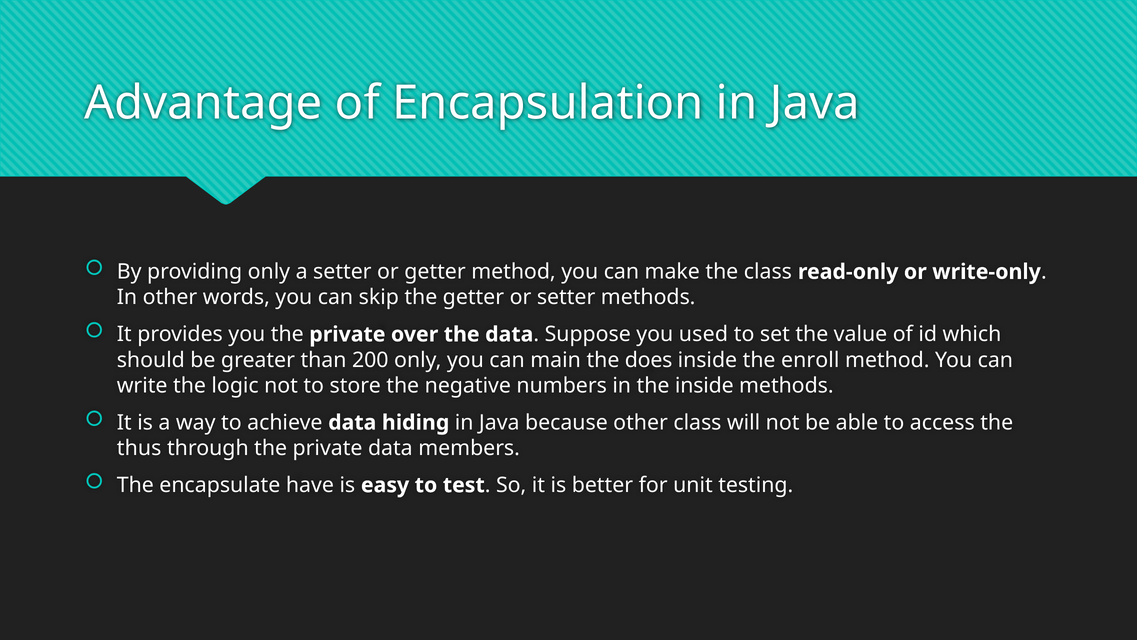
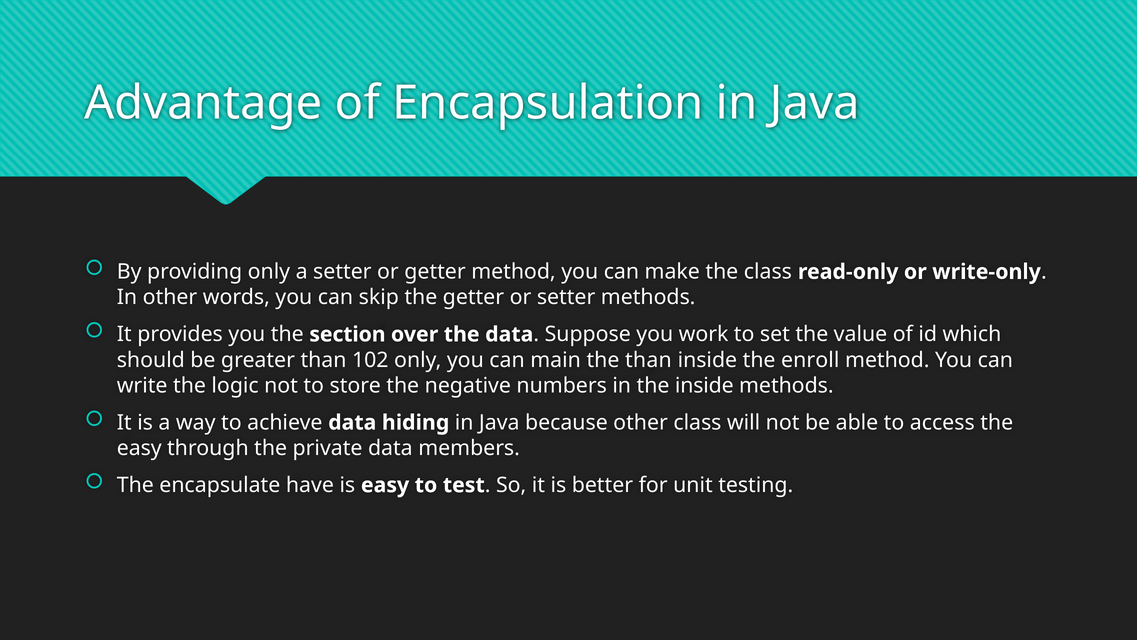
you the private: private -> section
used: used -> work
200: 200 -> 102
the does: does -> than
thus at (139, 448): thus -> easy
